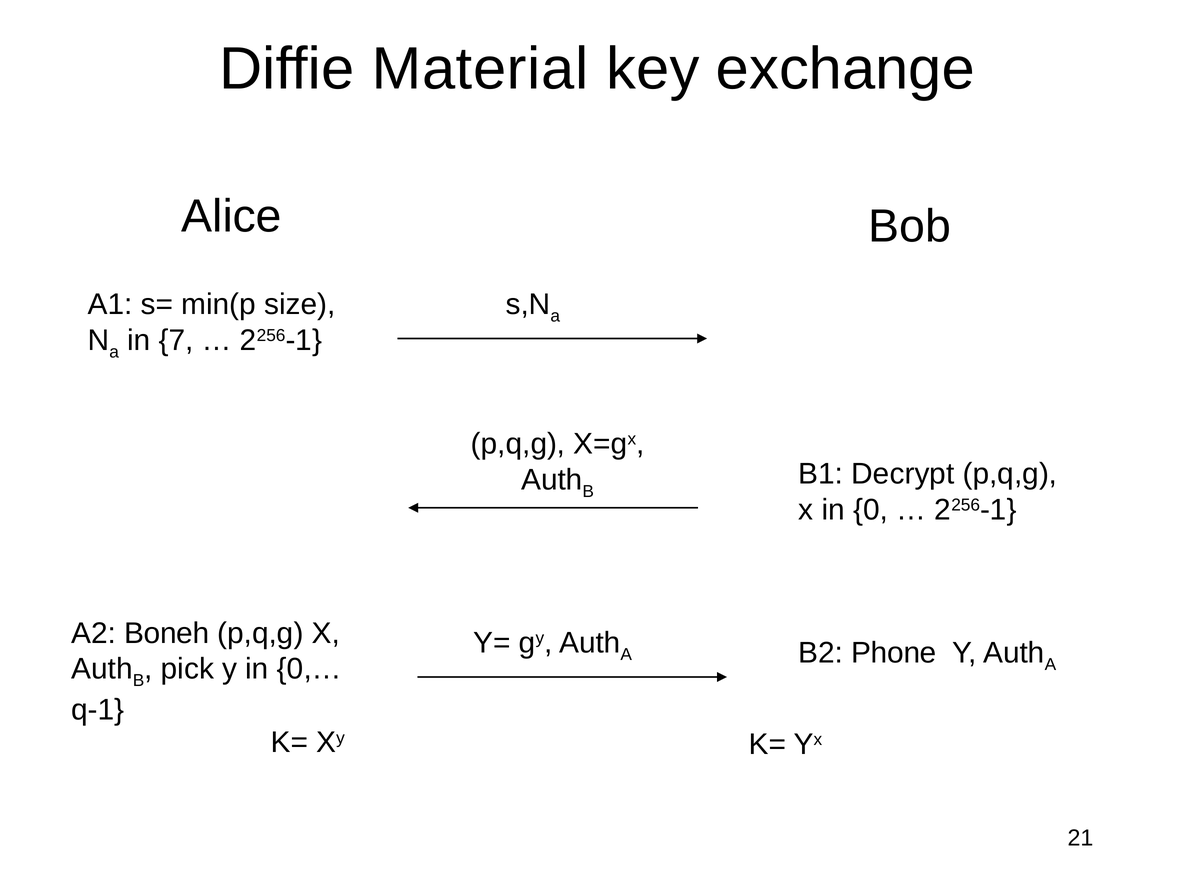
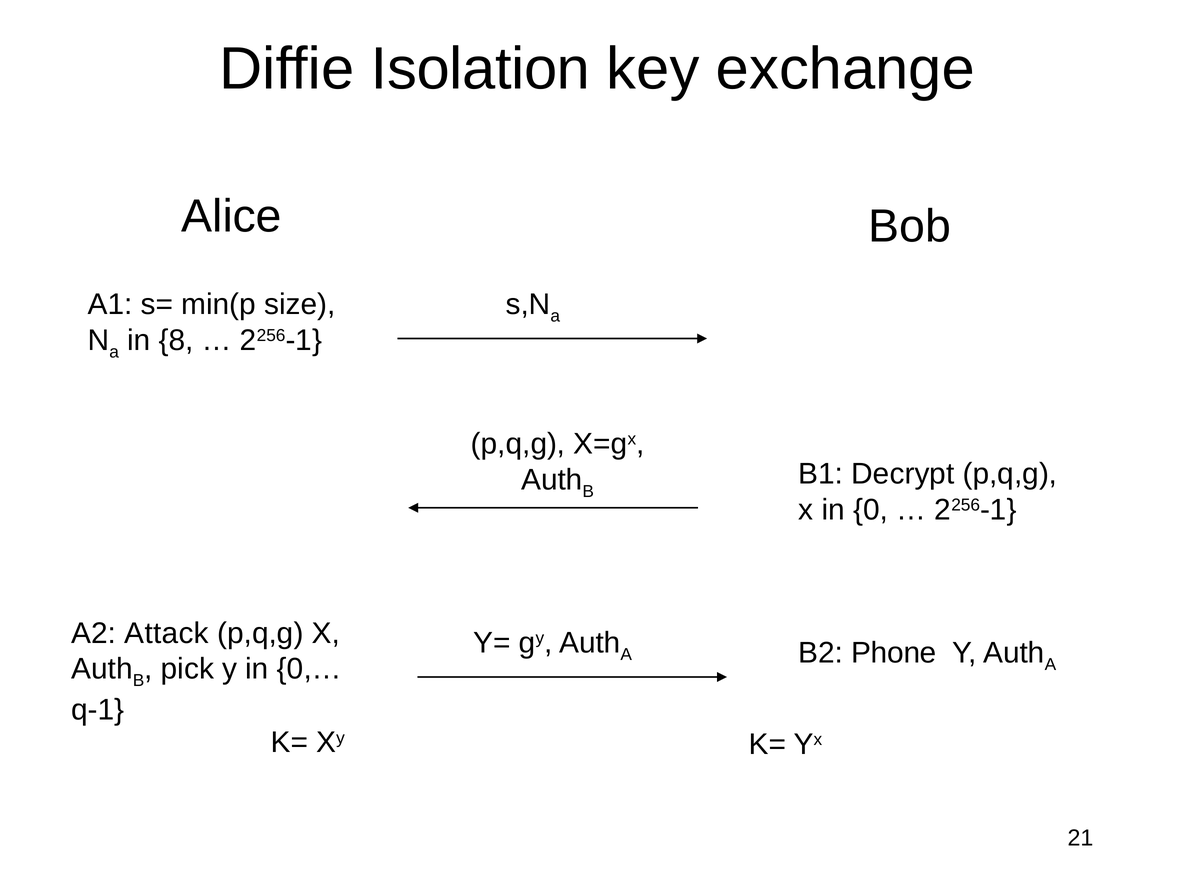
Material: Material -> Isolation
7: 7 -> 8
Boneh: Boneh -> Attack
